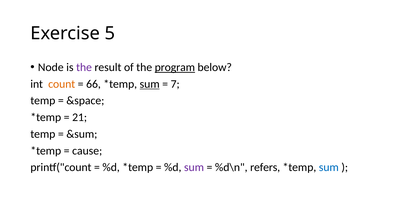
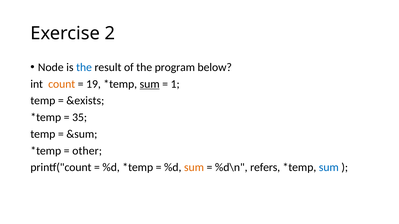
5: 5 -> 2
the at (84, 67) colour: purple -> blue
program underline: present -> none
66: 66 -> 19
7: 7 -> 1
&space: &space -> &exists
21: 21 -> 35
cause: cause -> other
sum at (194, 168) colour: purple -> orange
